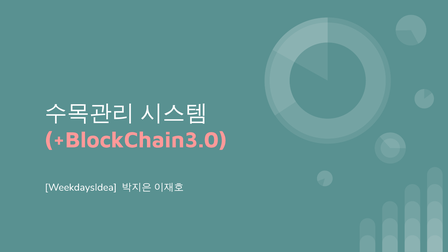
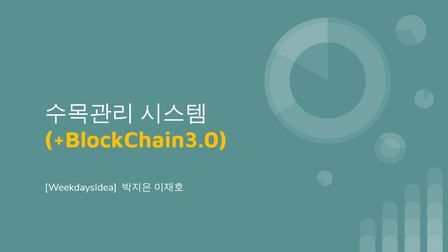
+BlockChain3.0 colour: pink -> yellow
